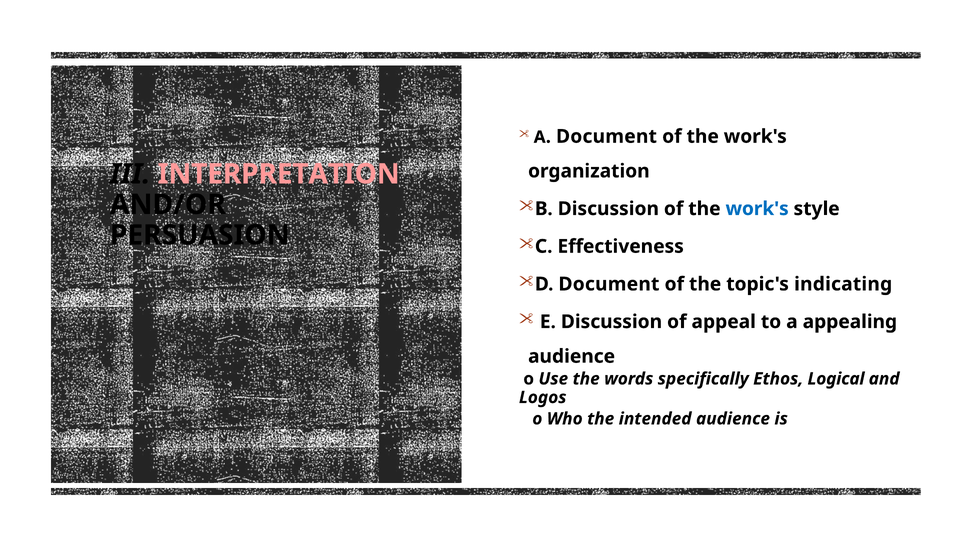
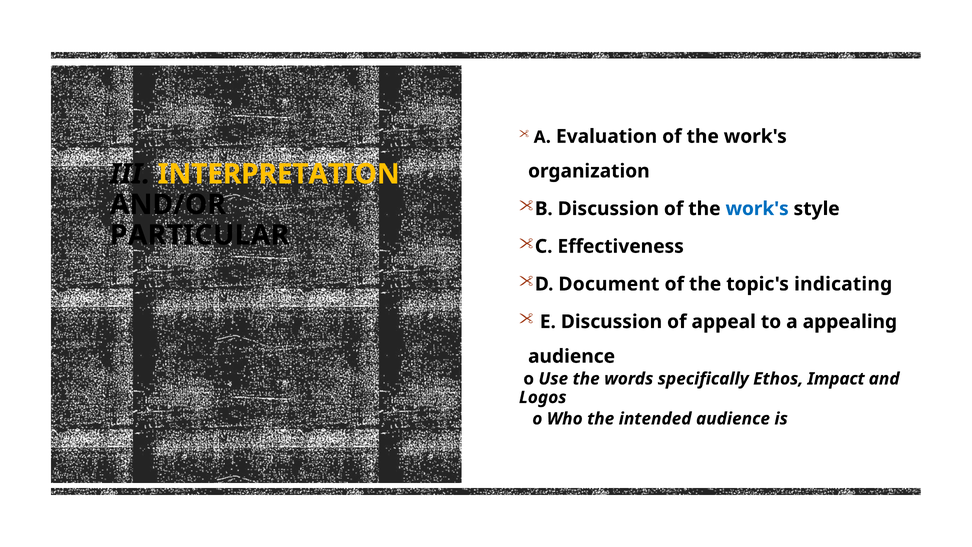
A Document: Document -> Evaluation
INTERPRETATION colour: pink -> yellow
PERSUASION: PERSUASION -> PARTICULAR
Logical: Logical -> Impact
